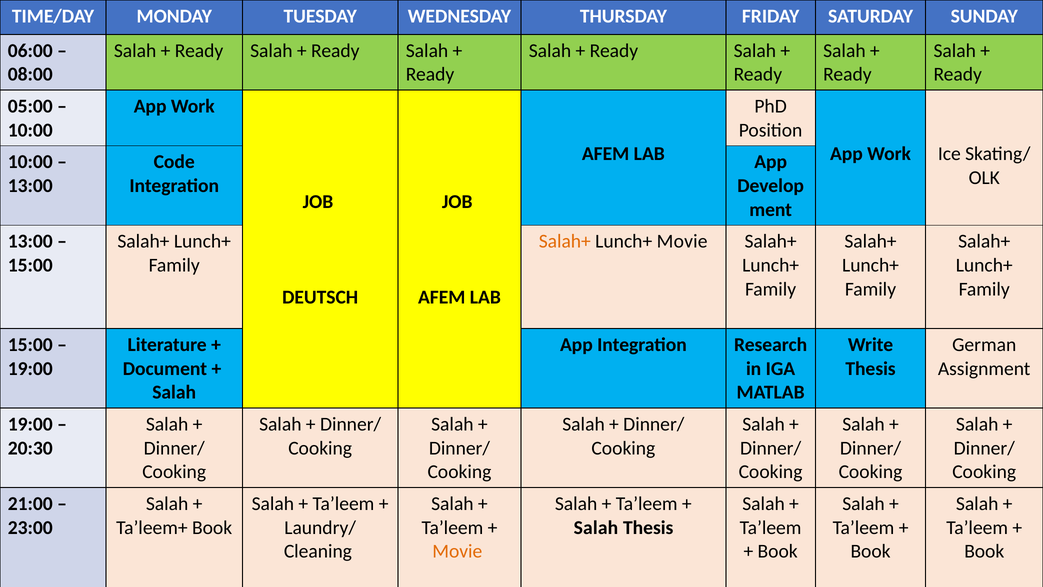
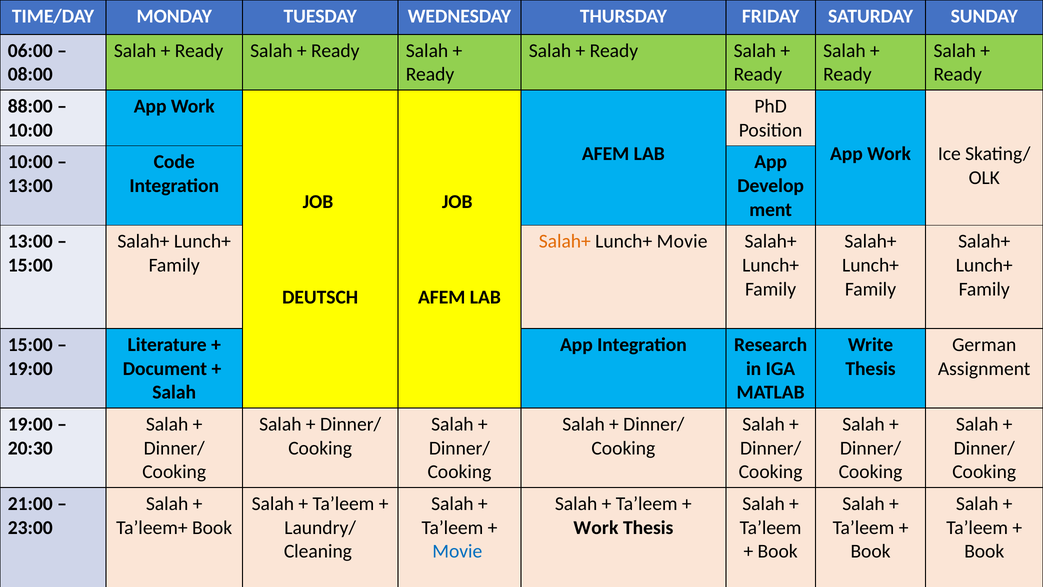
05:00: 05:00 -> 88:00
Salah at (596, 527): Salah -> Work
Movie at (457, 551) colour: orange -> blue
